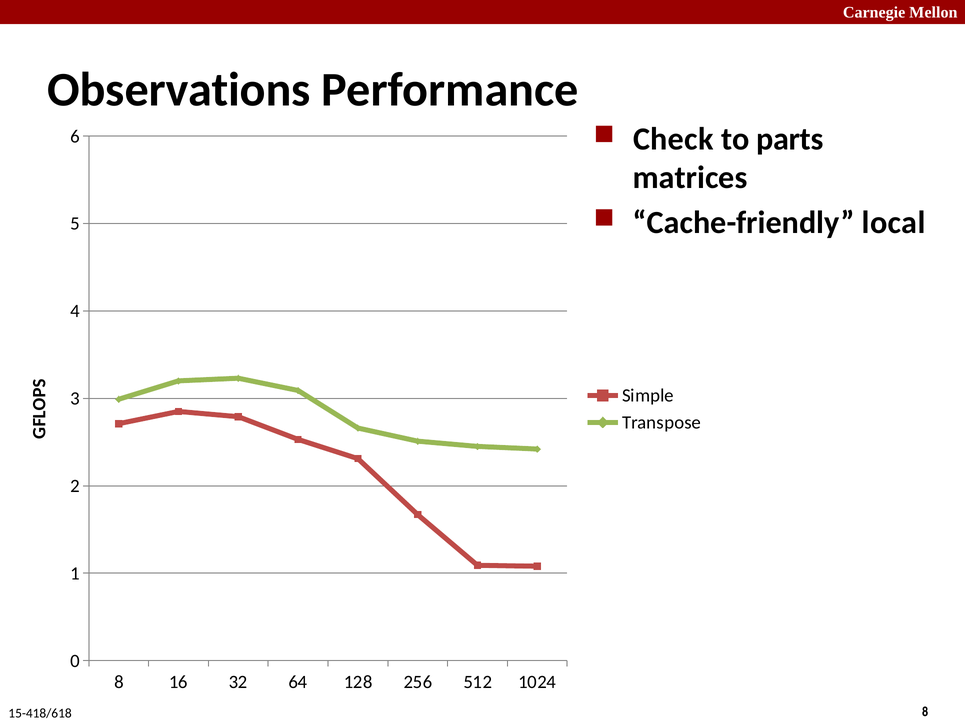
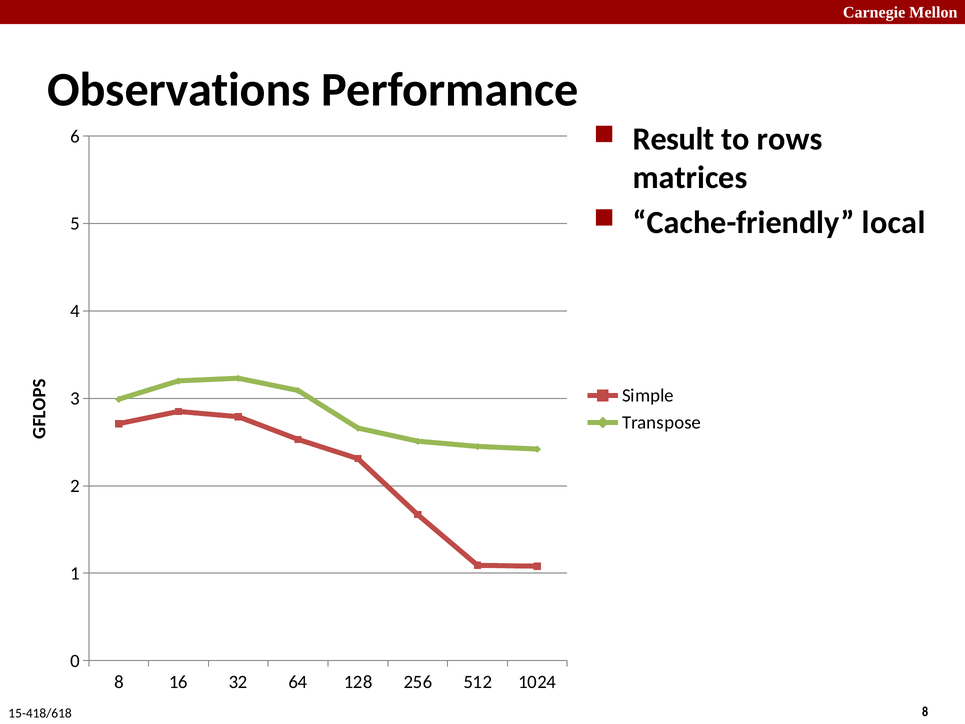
Check: Check -> Result
parts: parts -> rows
